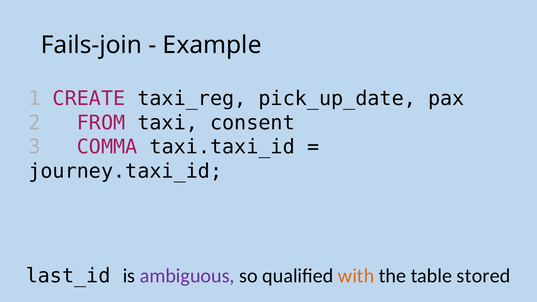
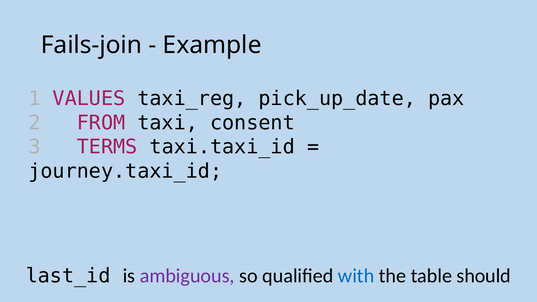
CREATE: CREATE -> VALUES
COMMA: COMMA -> TERMS
with colour: orange -> blue
stored: stored -> should
